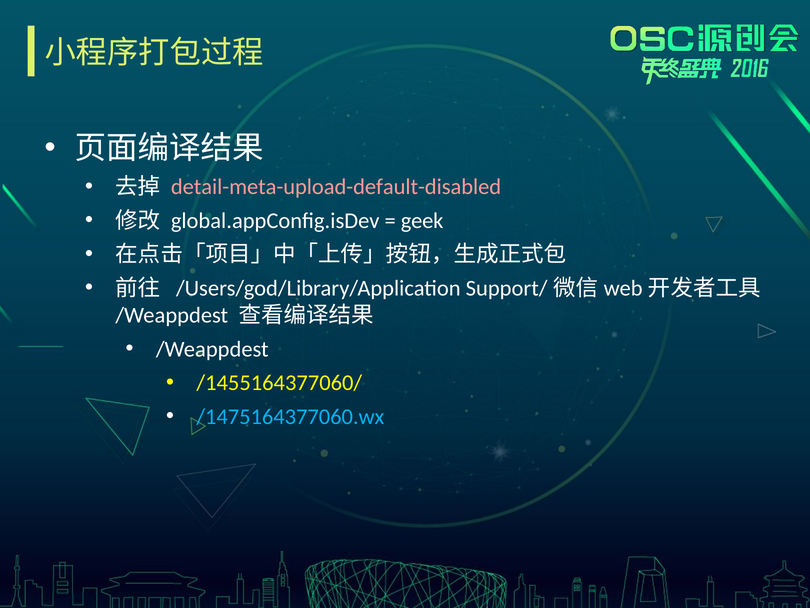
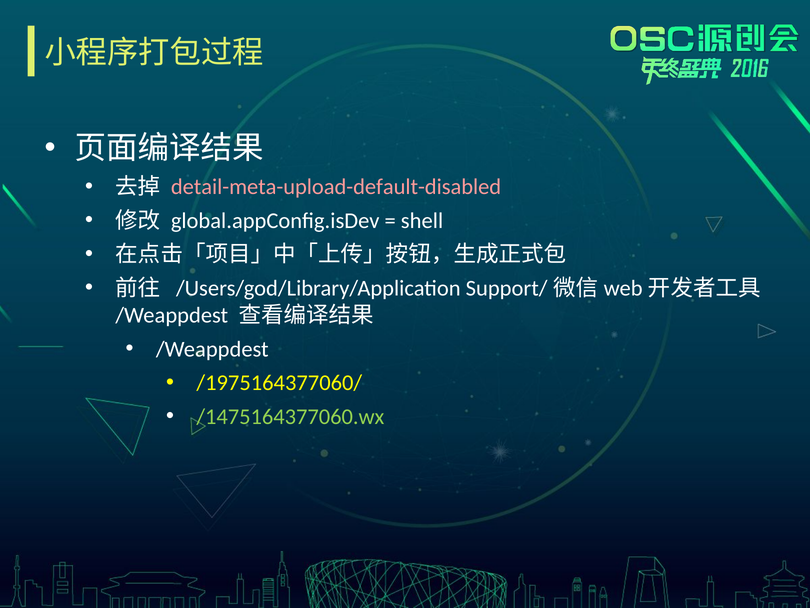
geek: geek -> shell
/1455164377060/: /1455164377060/ -> /1975164377060/
/1475164377060.wx colour: light blue -> light green
